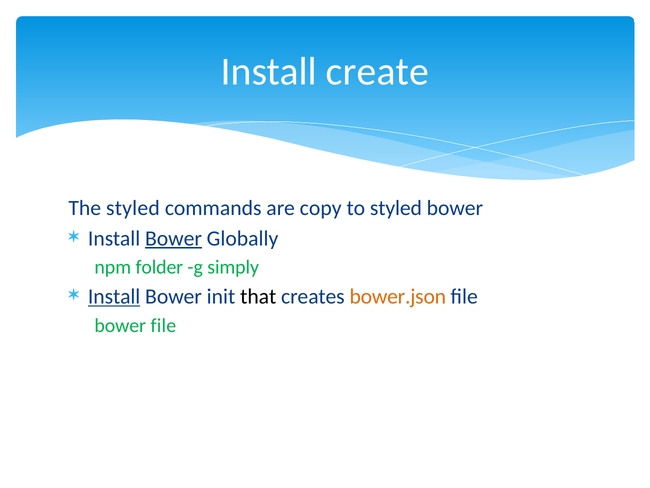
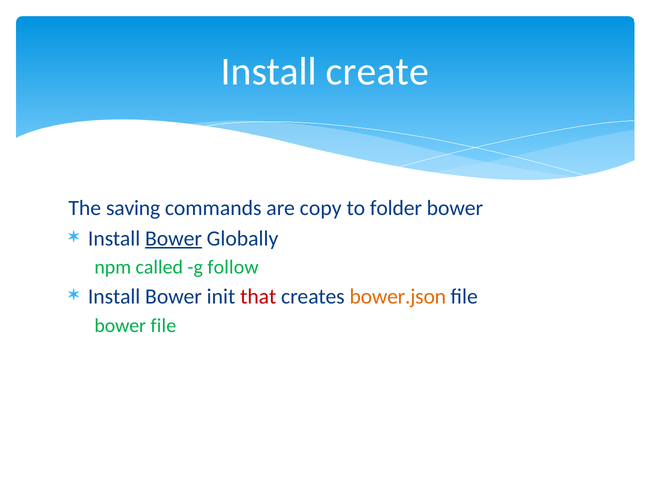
The styled: styled -> saving
to styled: styled -> folder
folder: folder -> called
simply: simply -> follow
Install at (114, 296) underline: present -> none
that colour: black -> red
